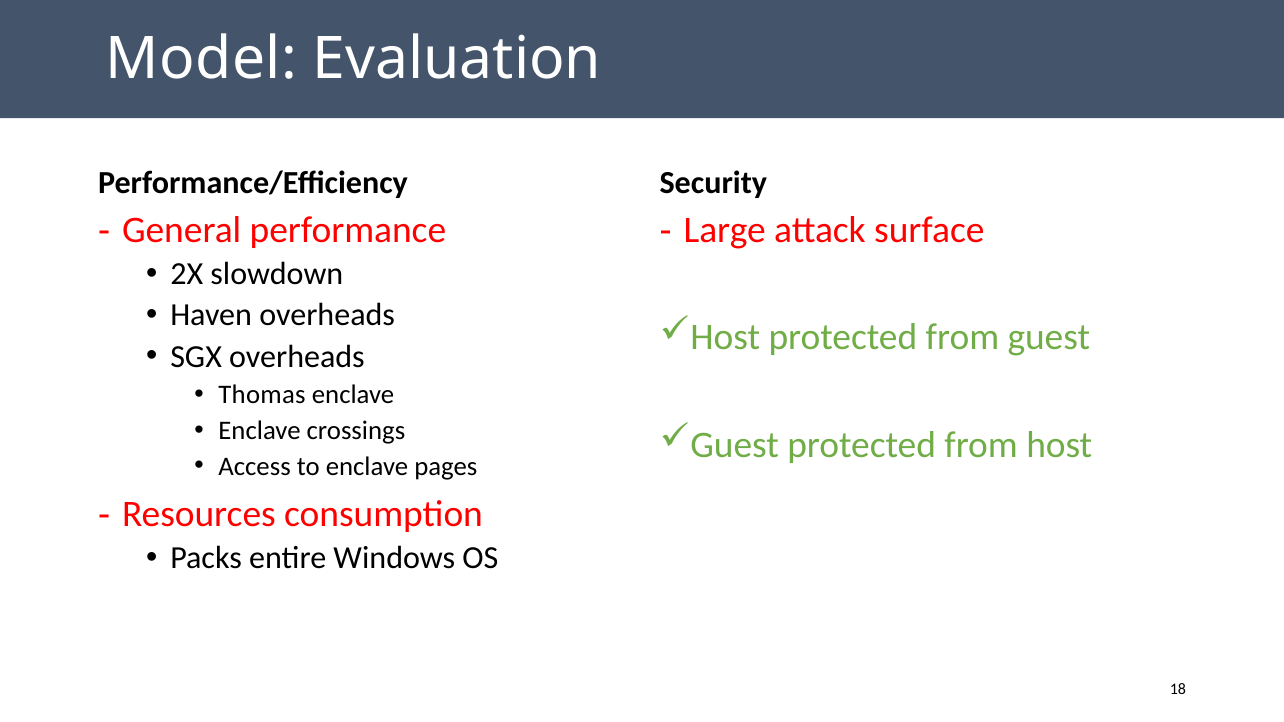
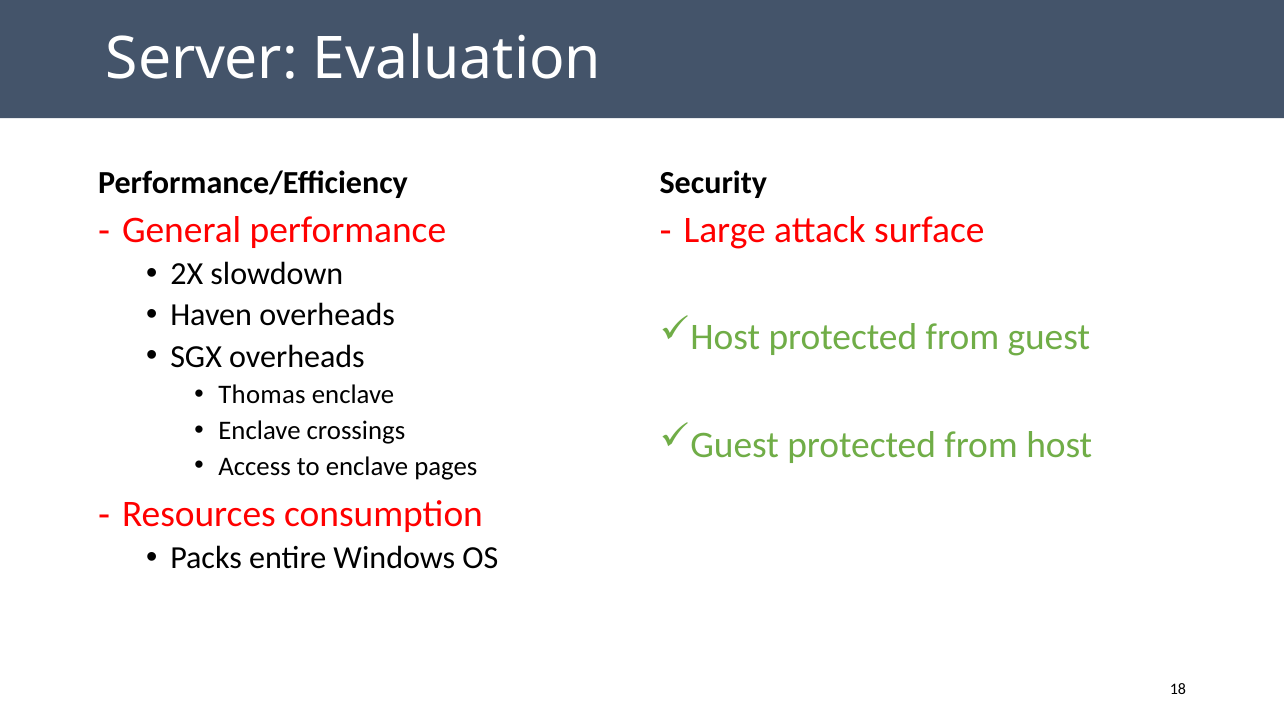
Model: Model -> Server
